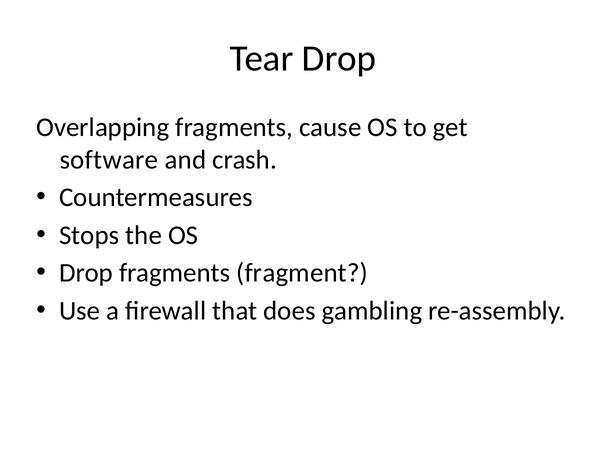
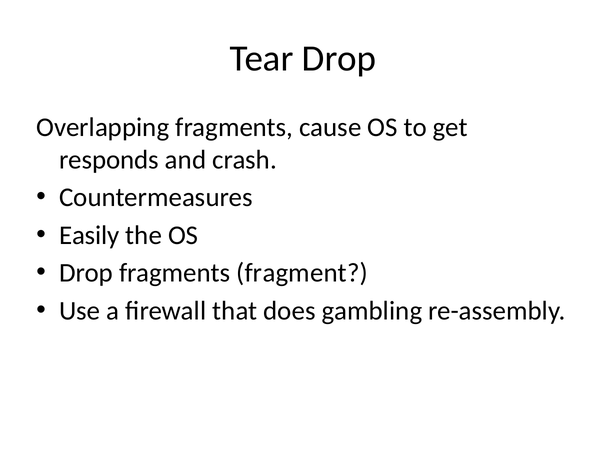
software: software -> responds
Stops: Stops -> Easily
